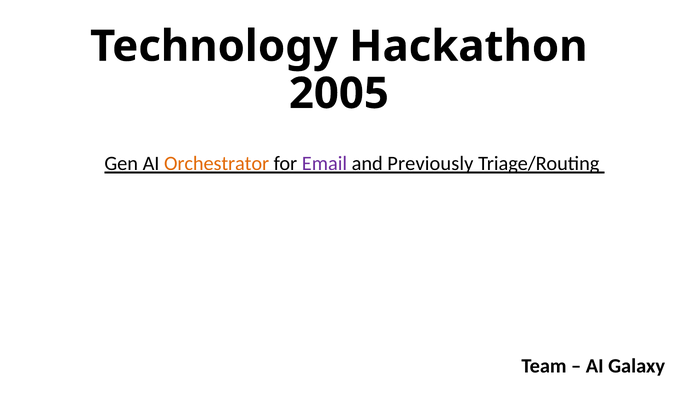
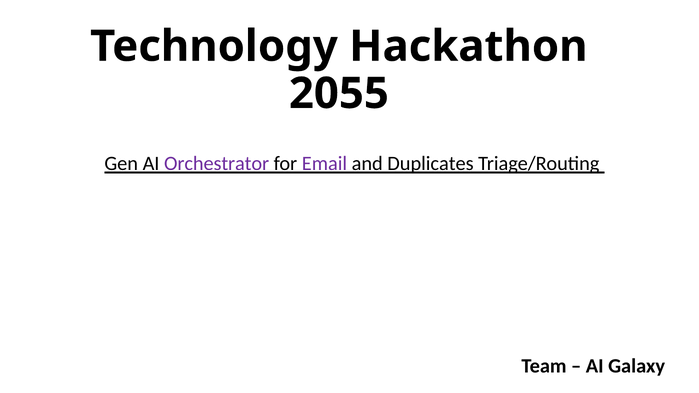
2005: 2005 -> 2055
Orchestrator colour: orange -> purple
Previously: Previously -> Duplicates
